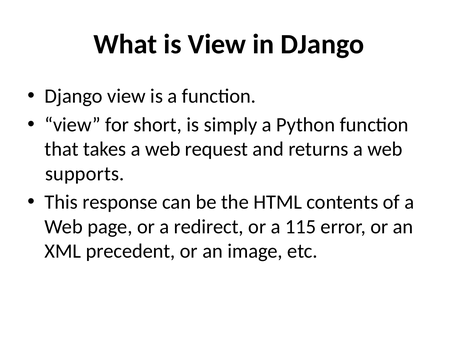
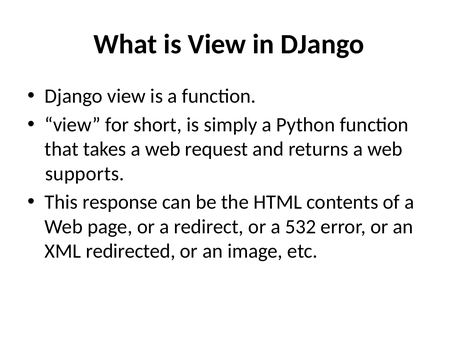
115: 115 -> 532
precedent: precedent -> redirected
